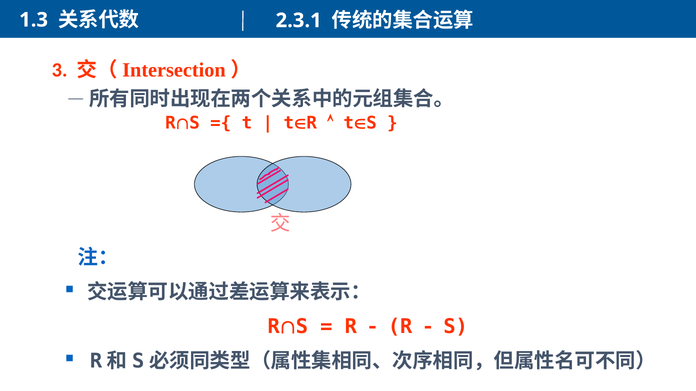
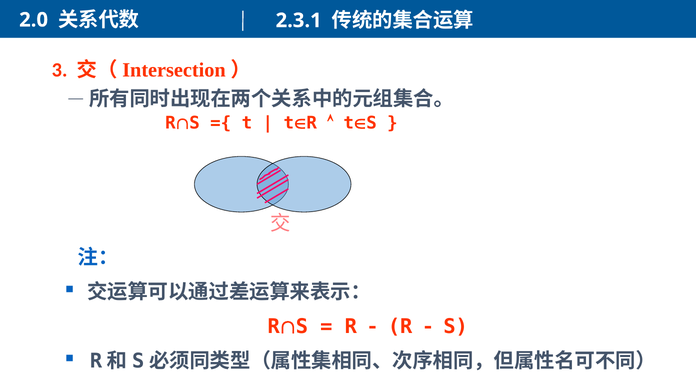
1.3: 1.3 -> 2.0
